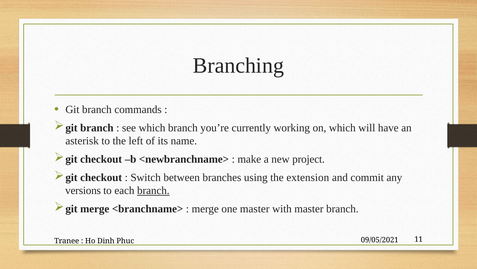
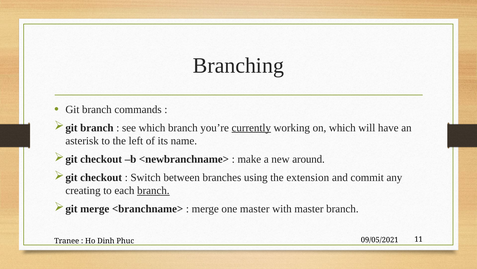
currently underline: none -> present
project: project -> around
versions: versions -> creating
